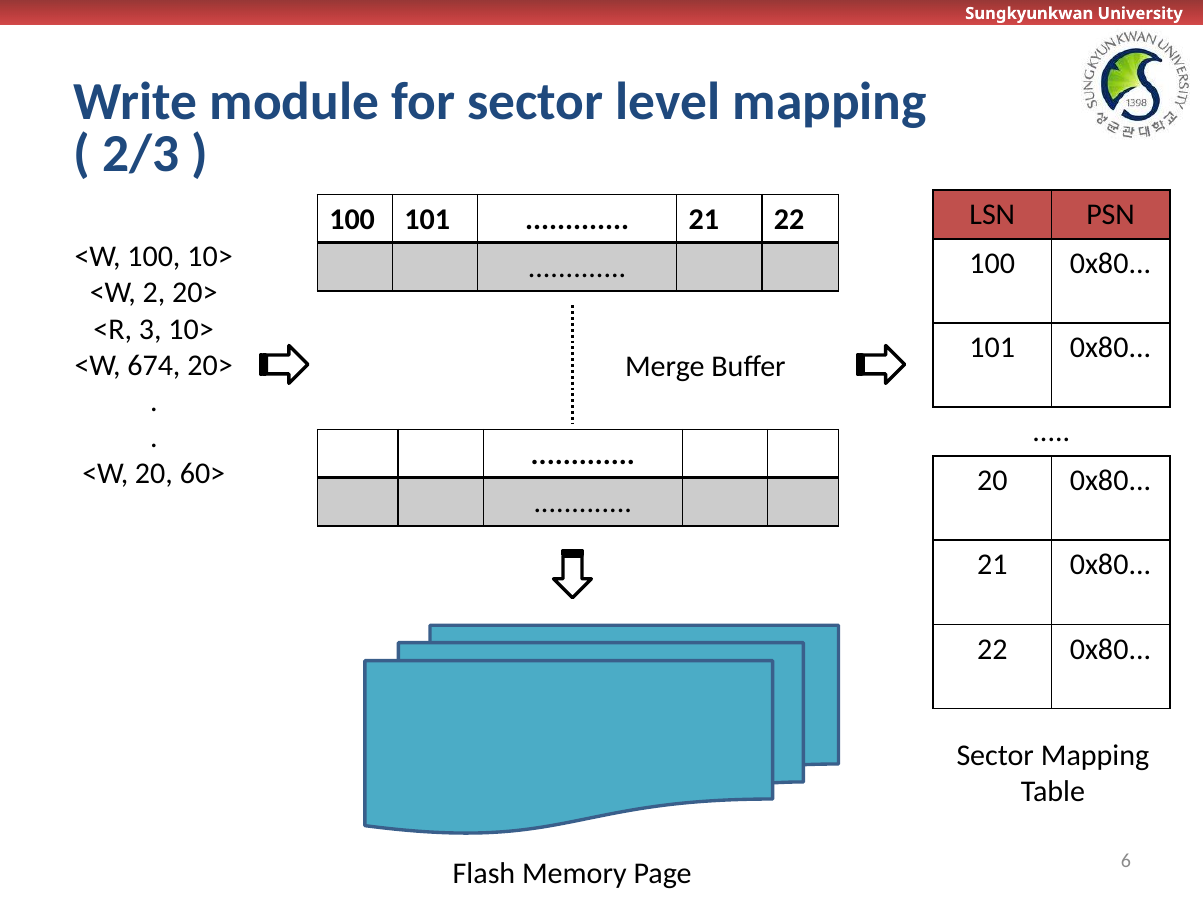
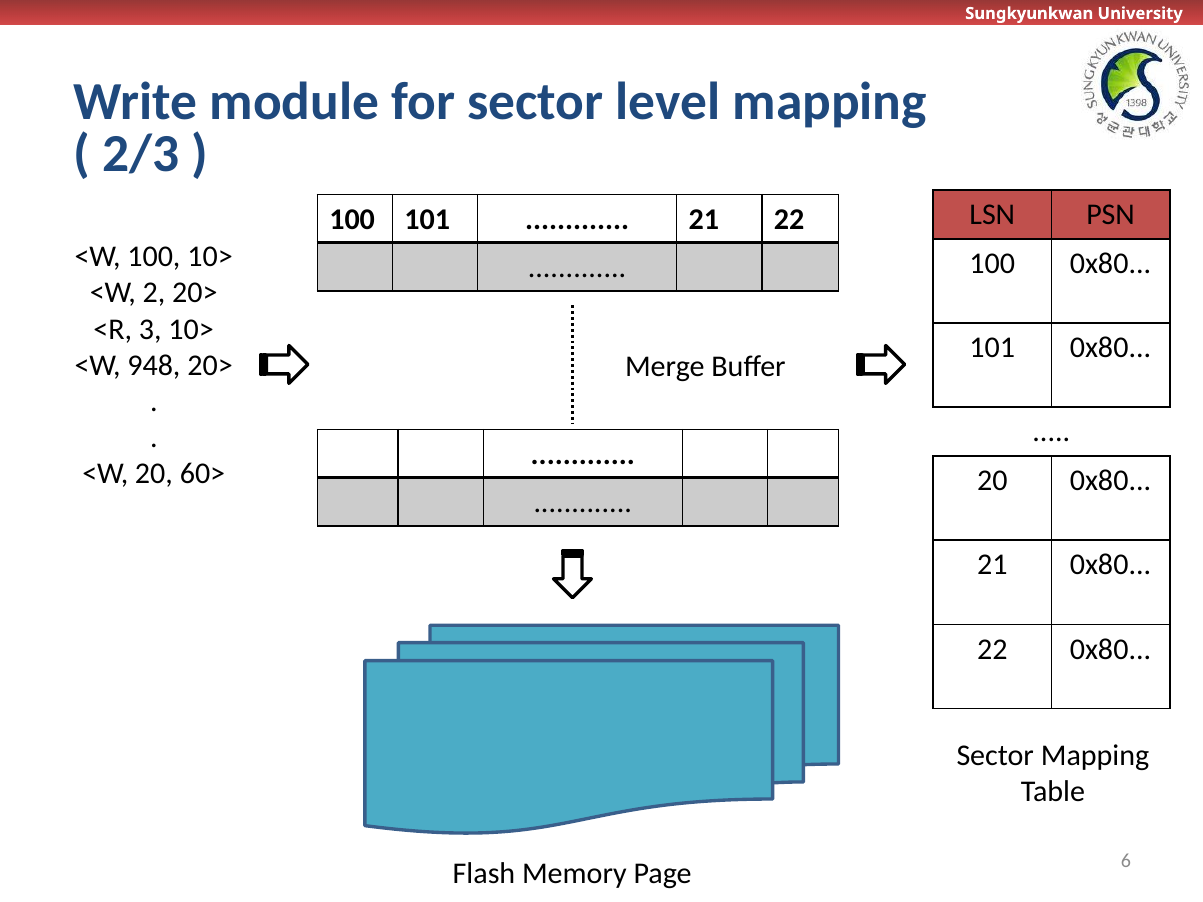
674: 674 -> 948
